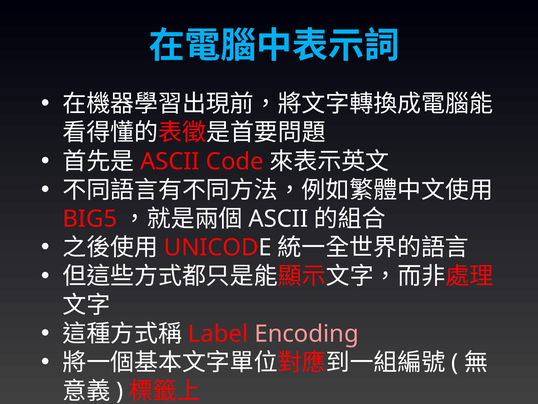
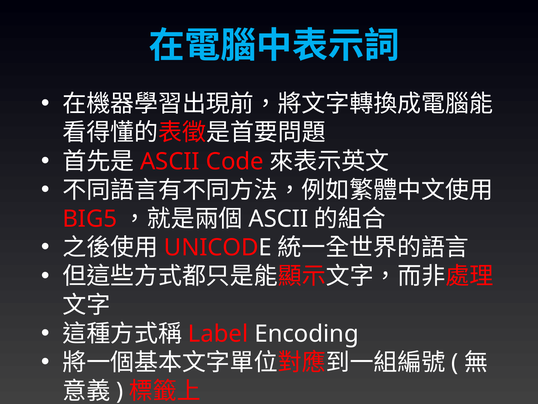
Encoding colour: pink -> white
